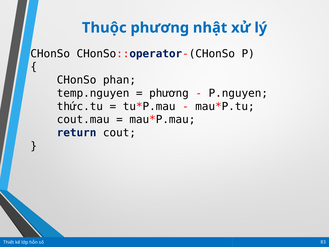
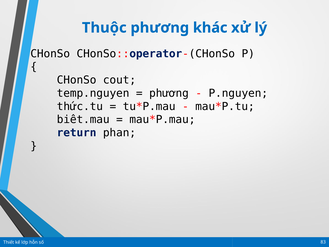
nhật: nhật -> khác
phan: phan -> cout
cout.mau: cout.mau -> biết.mau
cout: cout -> phan
